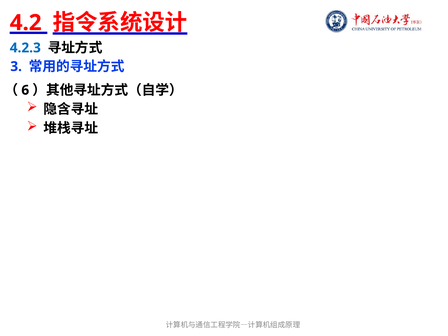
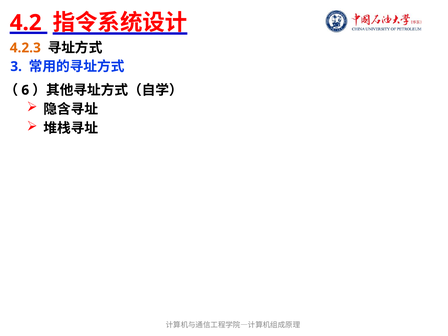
4.2.3 colour: blue -> orange
